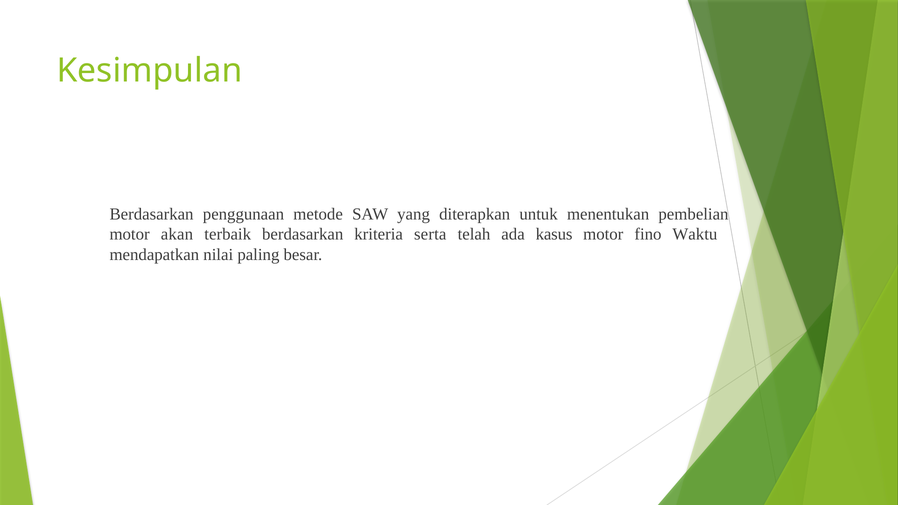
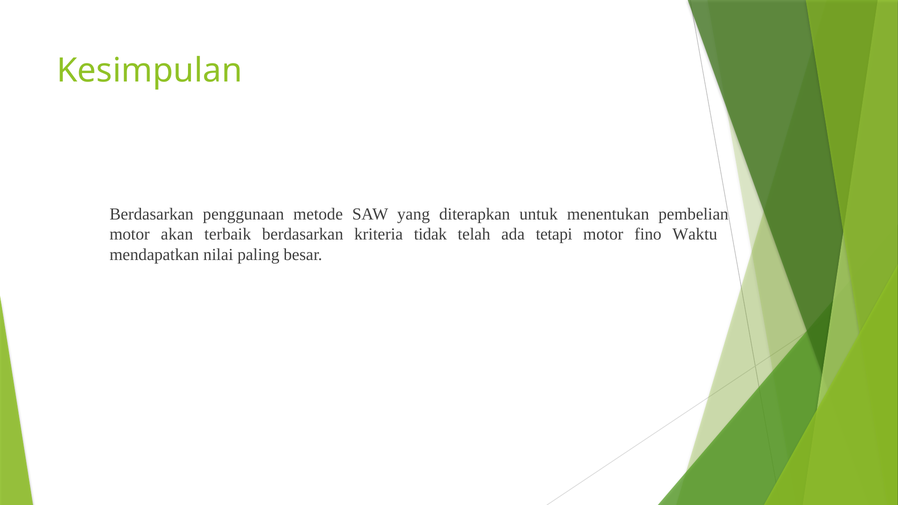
serta: serta -> tidak
kasus: kasus -> tetapi
